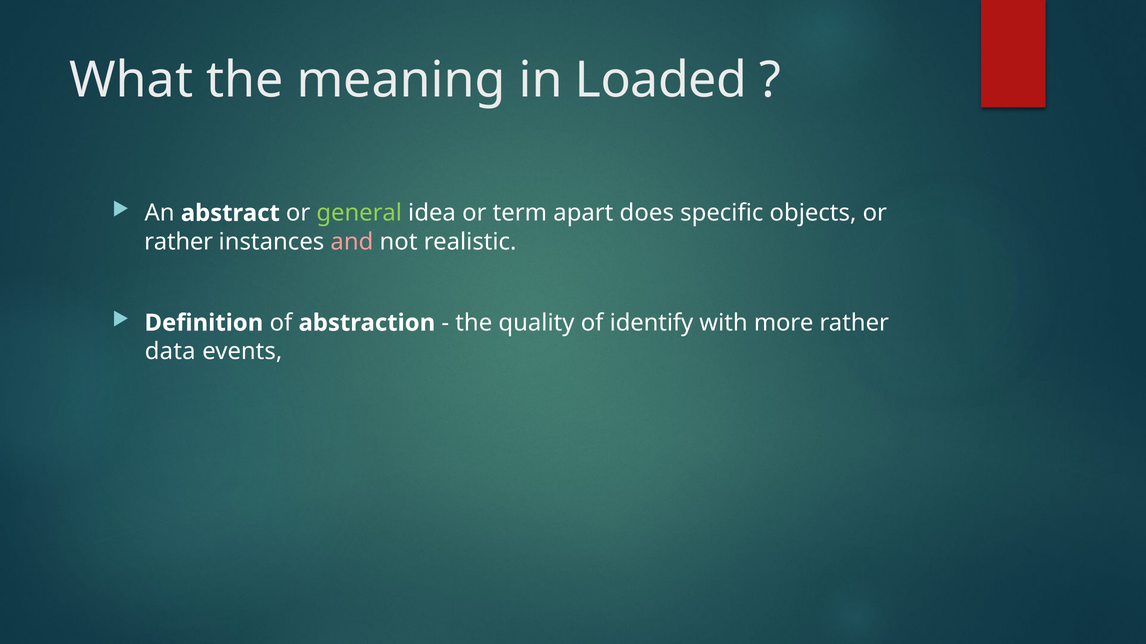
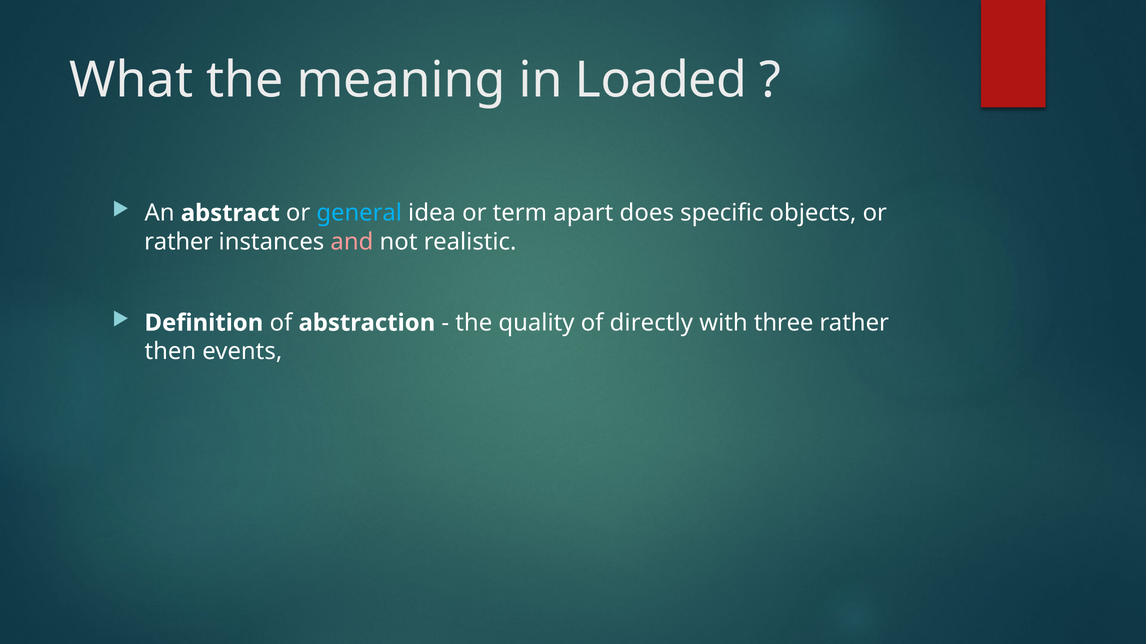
general colour: light green -> light blue
identify: identify -> directly
more: more -> three
data: data -> then
